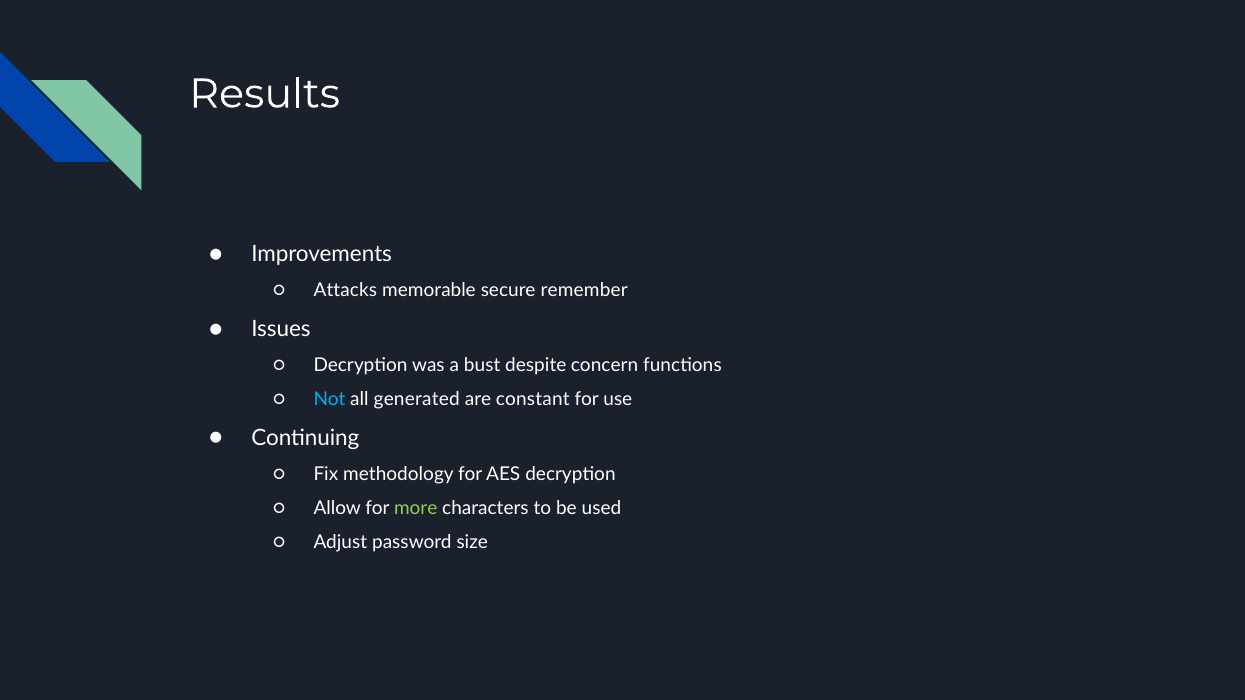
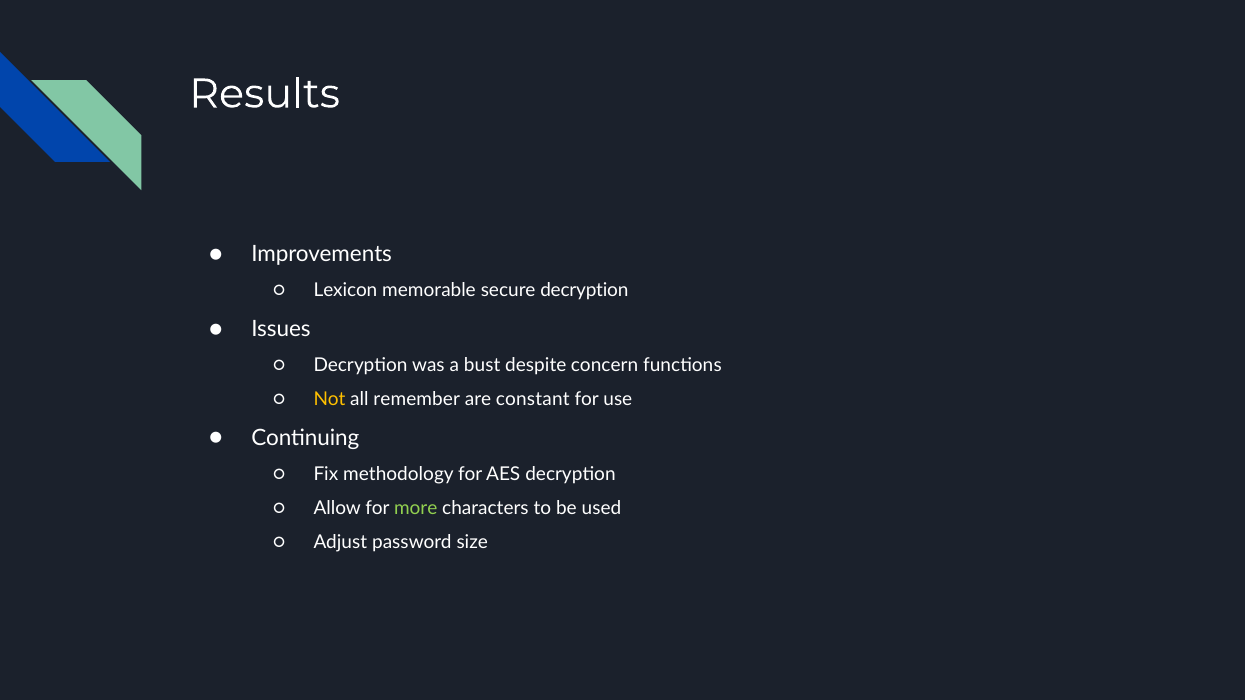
Attacks: Attacks -> Lexicon
secure remember: remember -> decryption
Not colour: light blue -> yellow
generated: generated -> remember
